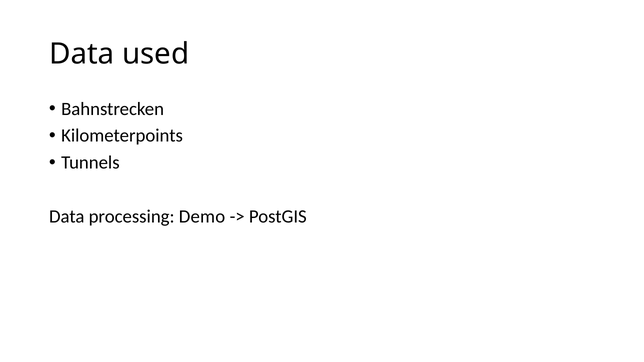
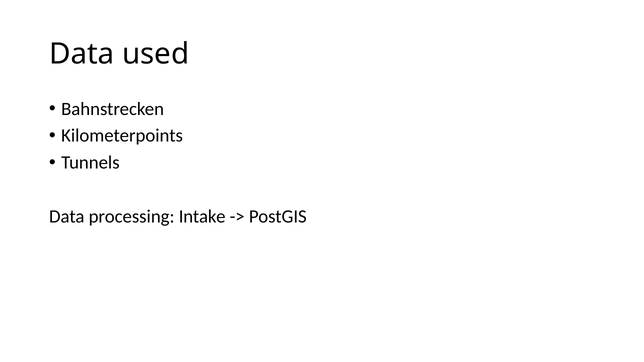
Demo: Demo -> Intake
